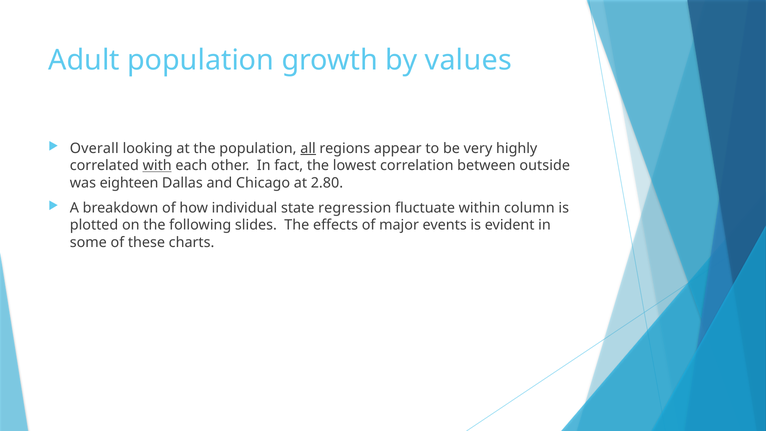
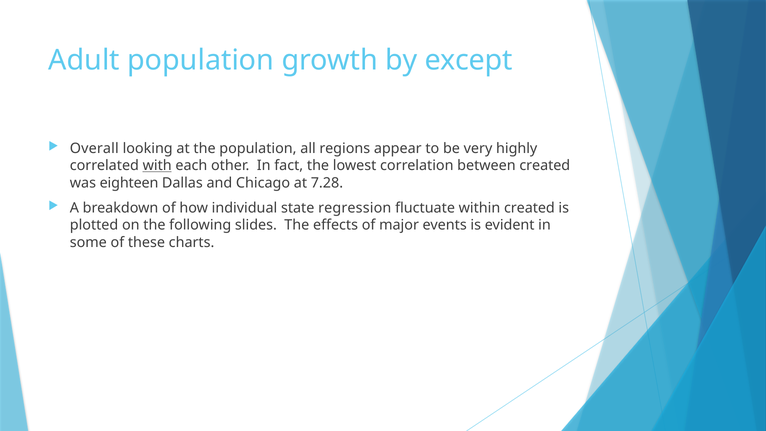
values: values -> except
all underline: present -> none
between outside: outside -> created
2.80: 2.80 -> 7.28
within column: column -> created
